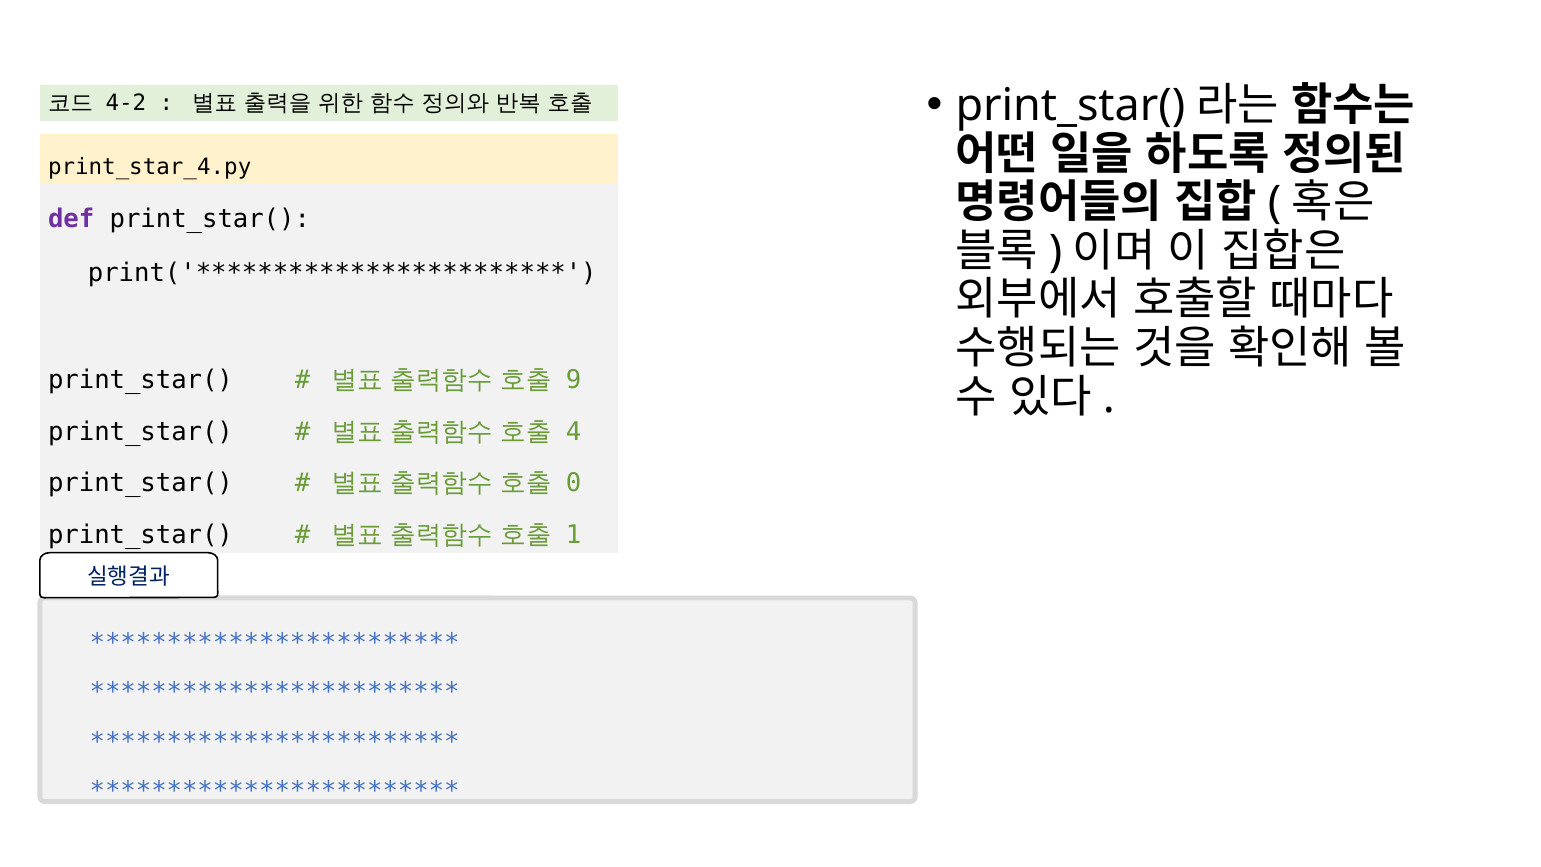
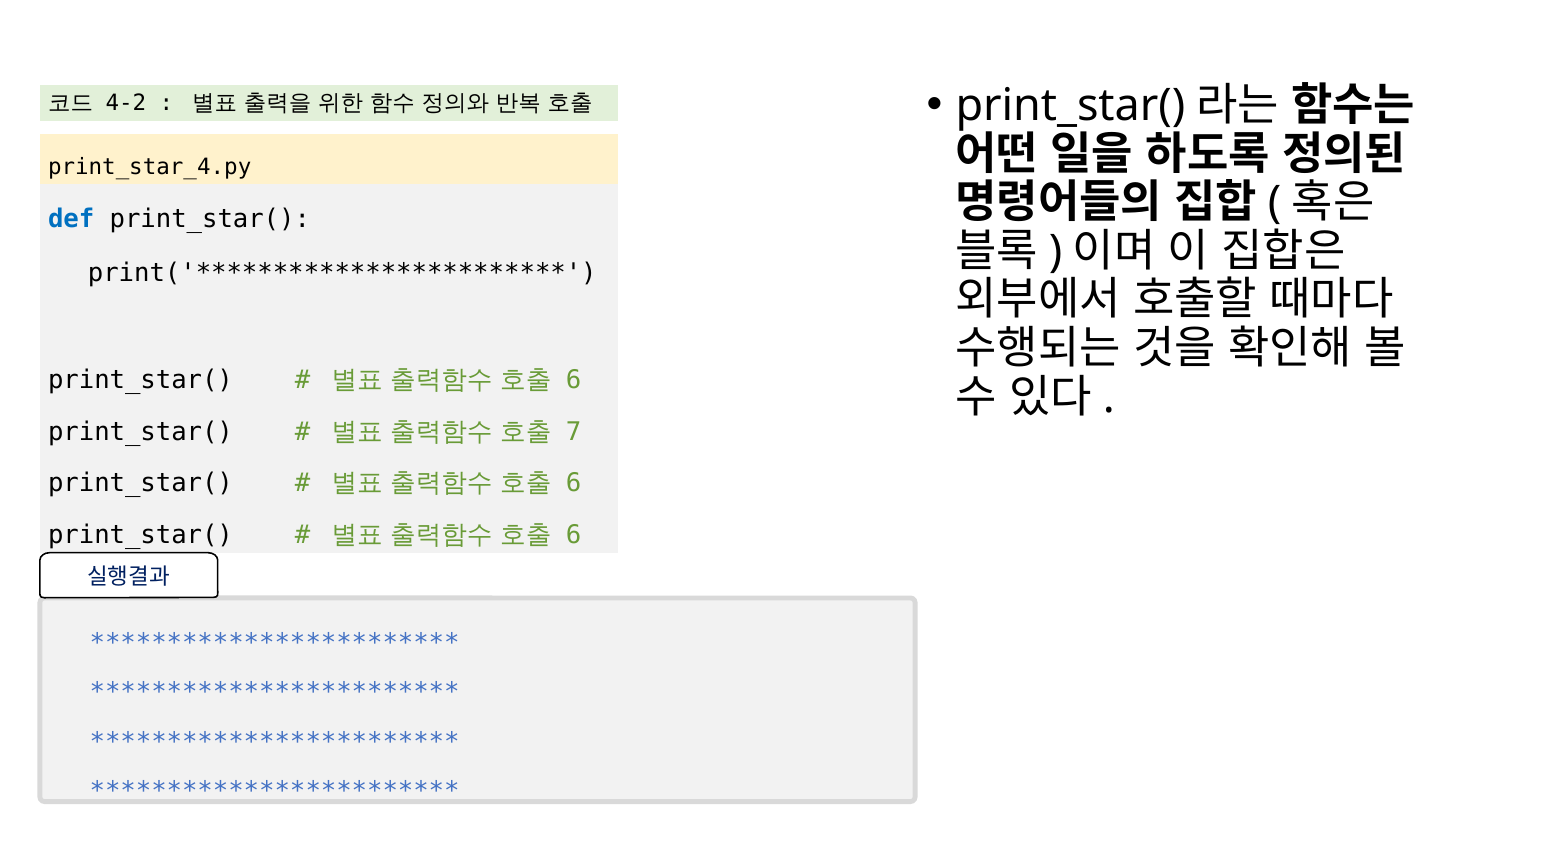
def colour: purple -> blue
9 at (574, 380): 9 -> 6
4: 4 -> 7
0 at (574, 483): 0 -> 6
1 at (574, 535): 1 -> 6
